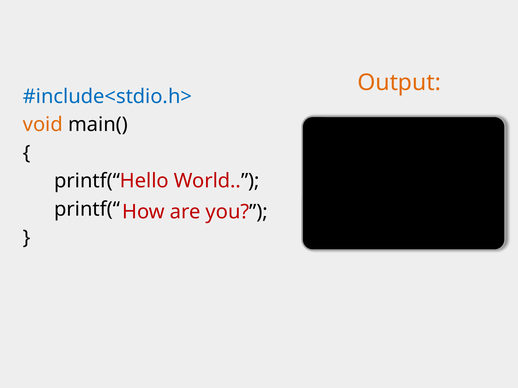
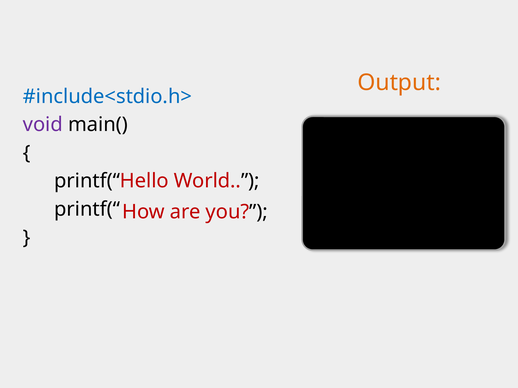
void colour: orange -> purple
